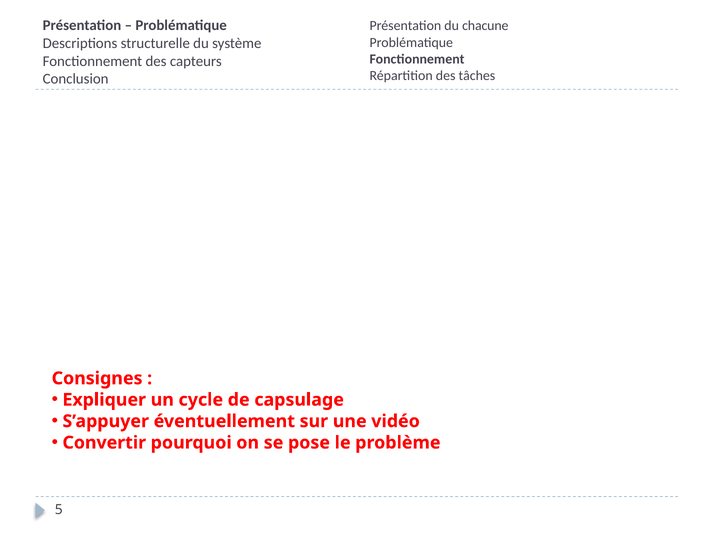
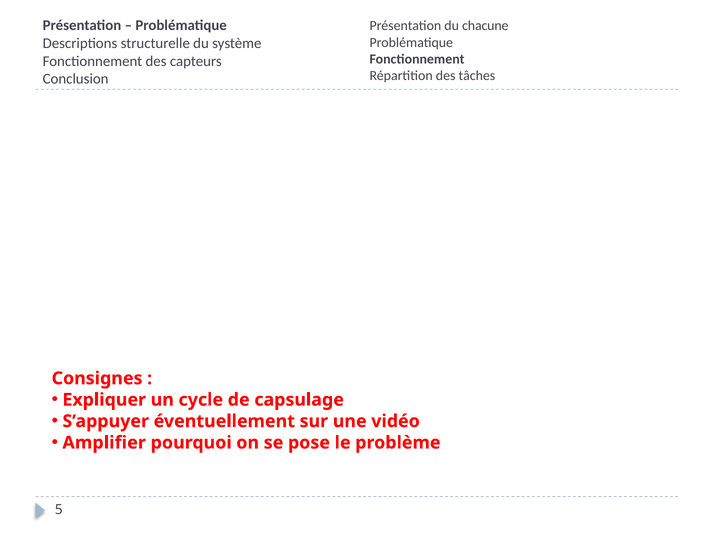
Convertir: Convertir -> Amplifier
